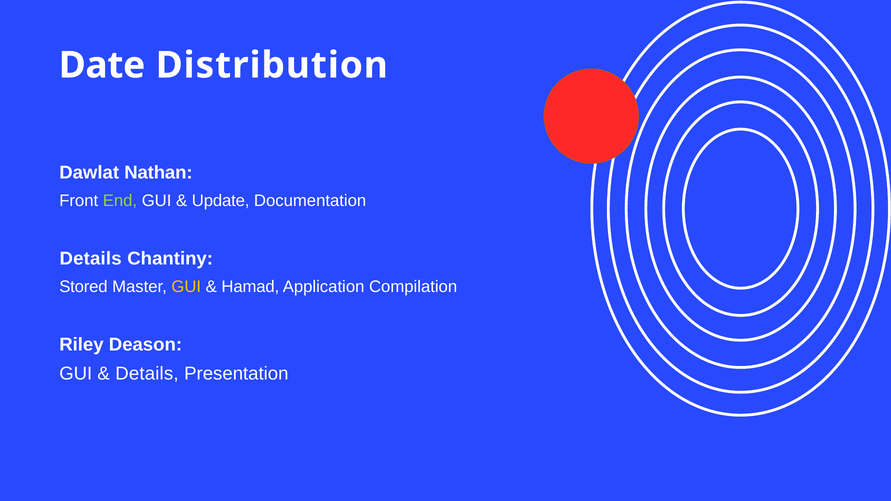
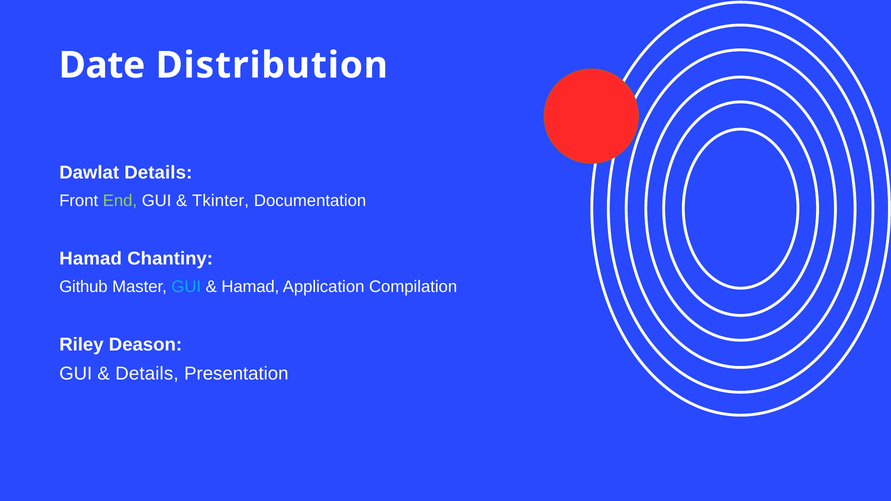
Dawlat Nathan: Nathan -> Details
Update: Update -> Tkinter
Details at (91, 259): Details -> Hamad
Stored: Stored -> Github
GUI at (186, 287) colour: yellow -> light blue
